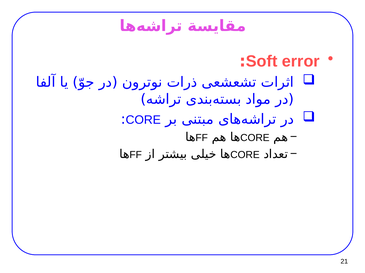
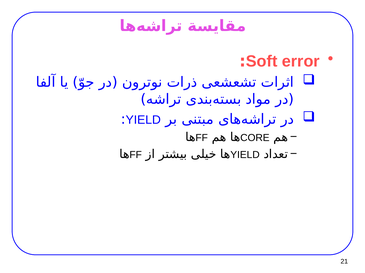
CORE at (143, 120): CORE -> YIELD
CORE at (245, 155): CORE -> YIELD
